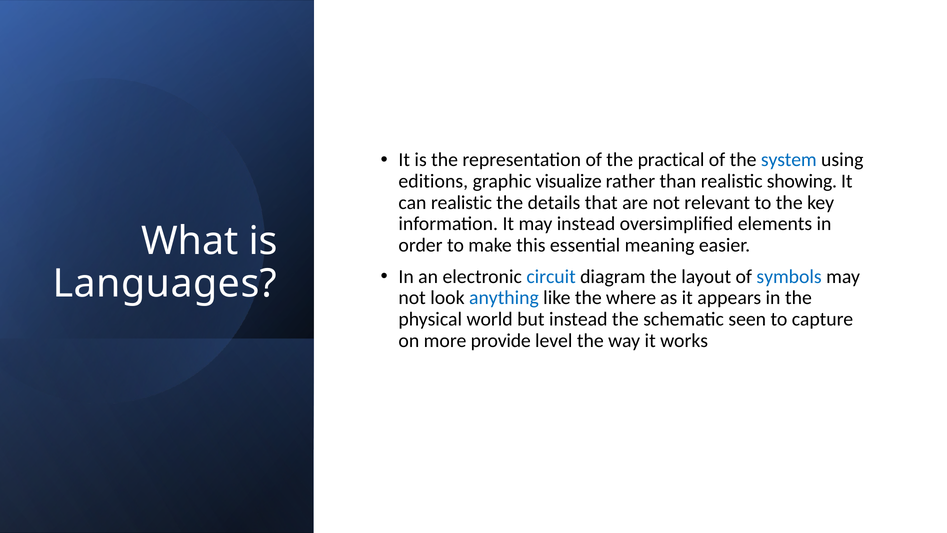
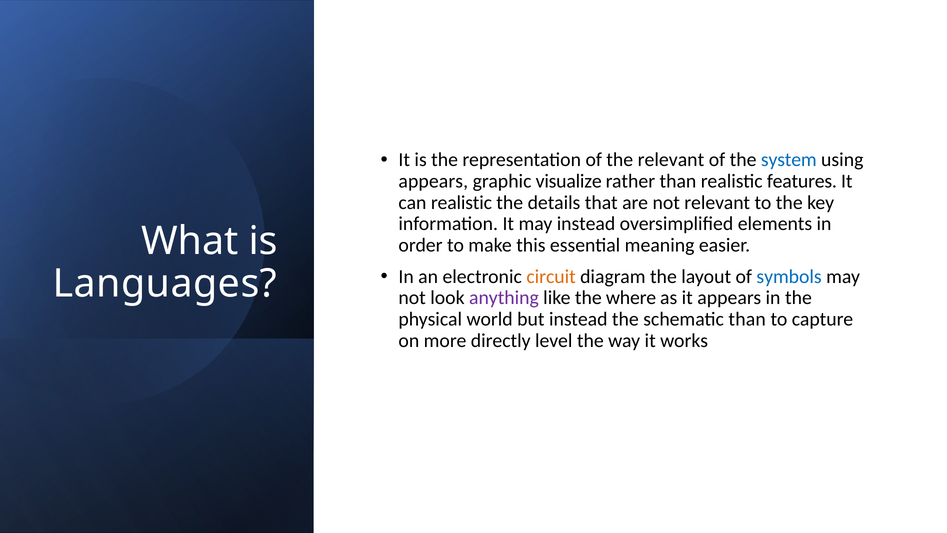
the practical: practical -> relevant
editions at (433, 181): editions -> appears
showing: showing -> features
circuit colour: blue -> orange
anything colour: blue -> purple
schematic seen: seen -> than
provide: provide -> directly
